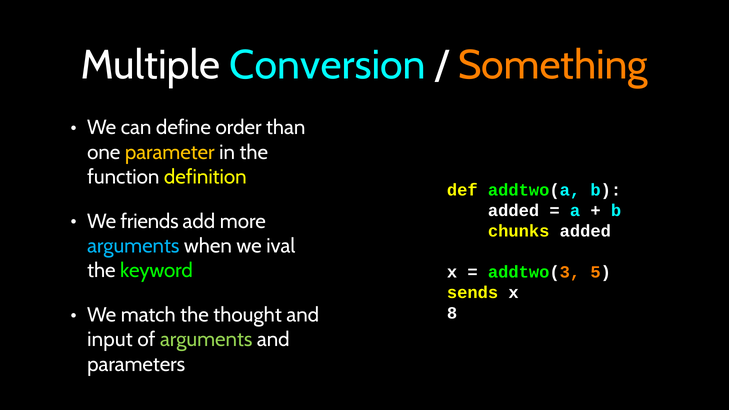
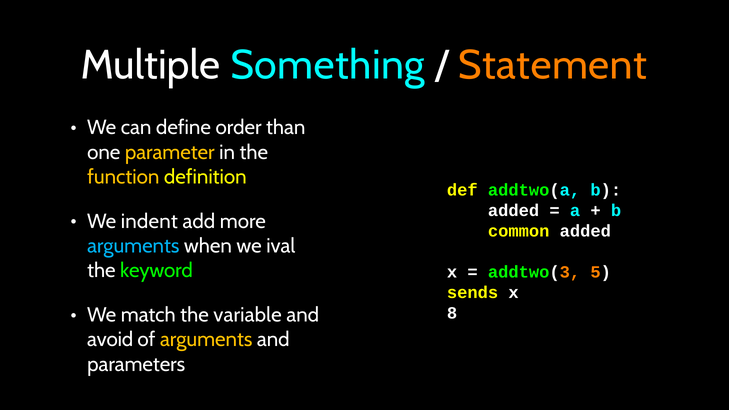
Conversion: Conversion -> Something
Something: Something -> Statement
function colour: white -> yellow
friends: friends -> indent
chunks: chunks -> common
thought: thought -> variable
input: input -> avoid
arguments at (206, 340) colour: light green -> yellow
